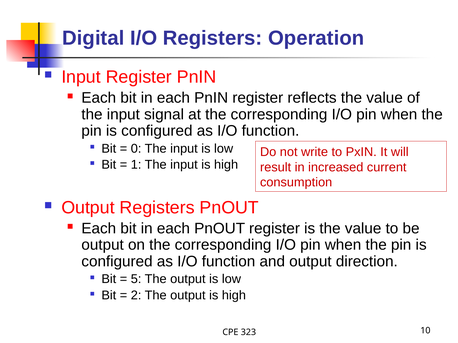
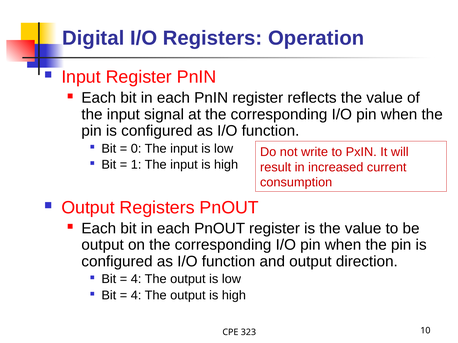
5 at (136, 279): 5 -> 4
2 at (136, 296): 2 -> 4
